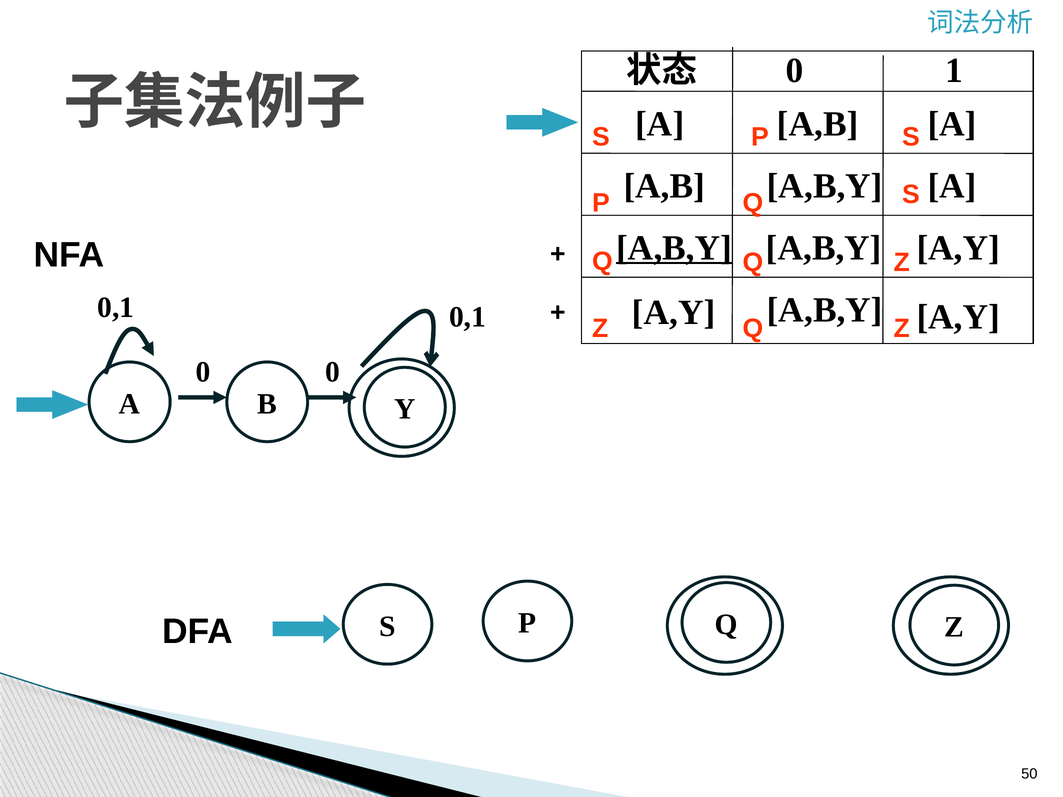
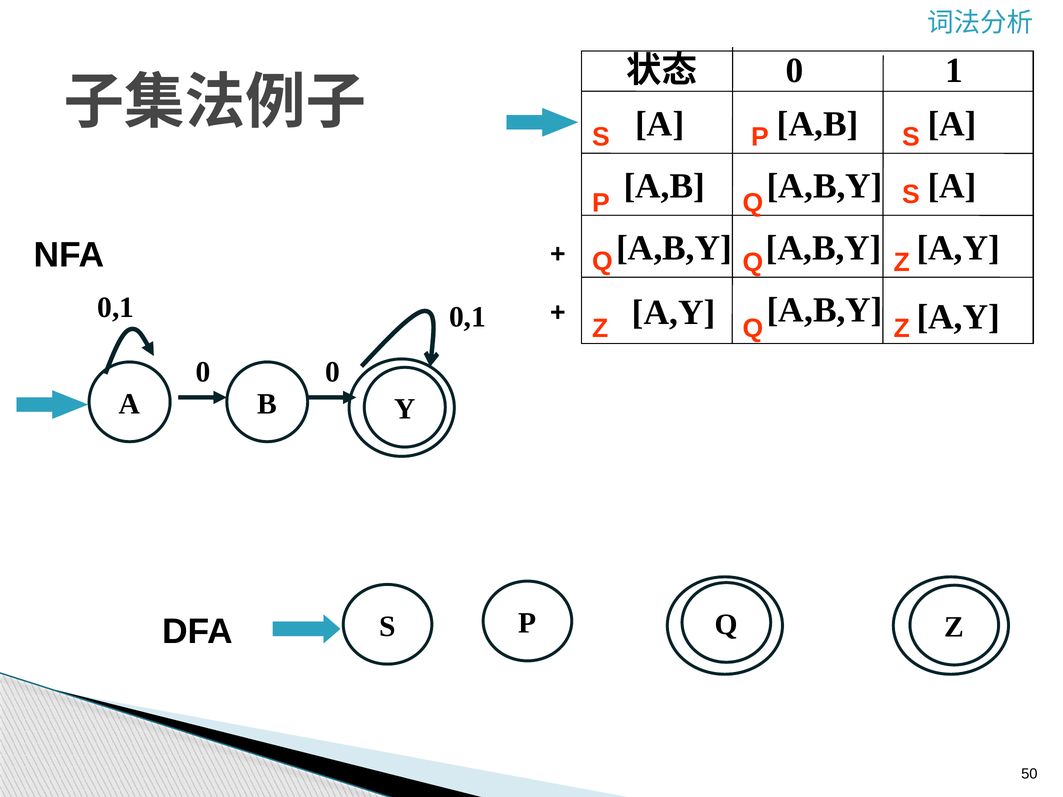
A,B,Y at (674, 248) underline: present -> none
